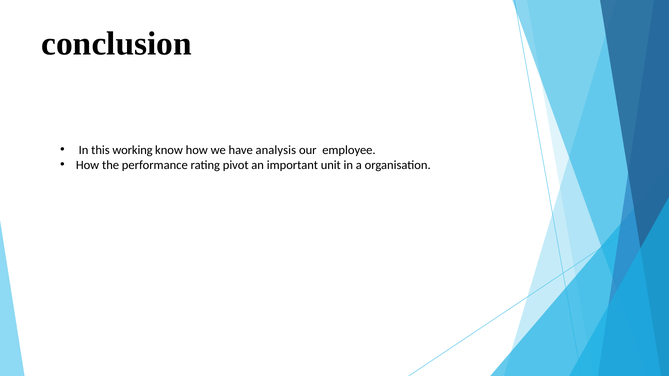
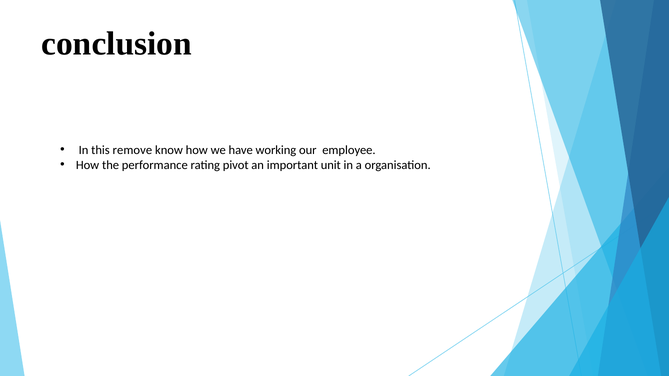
working: working -> remove
analysis: analysis -> working
